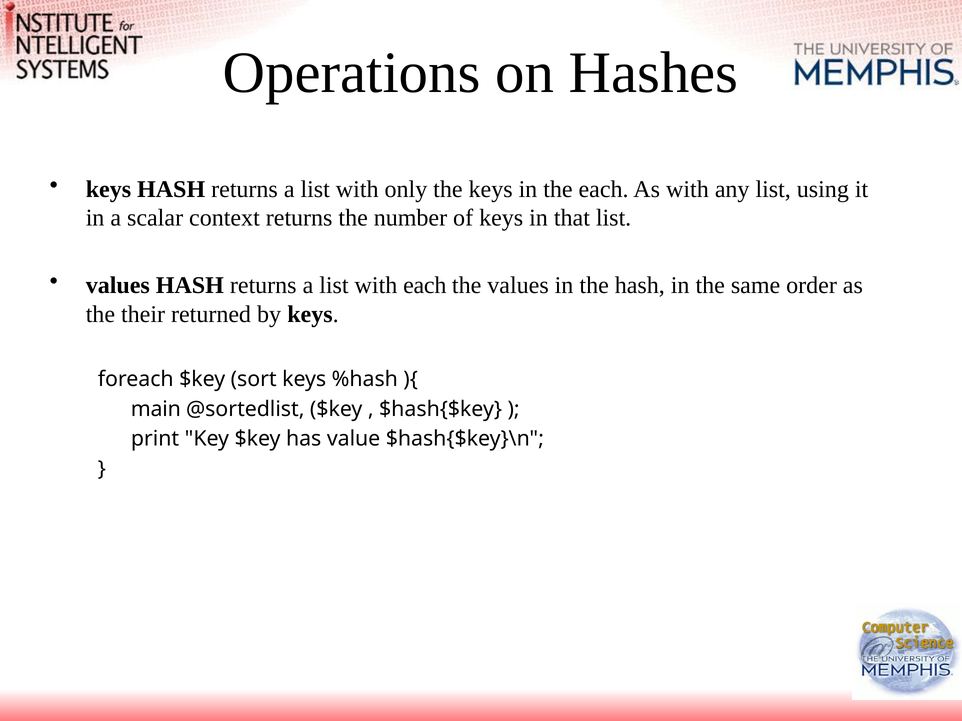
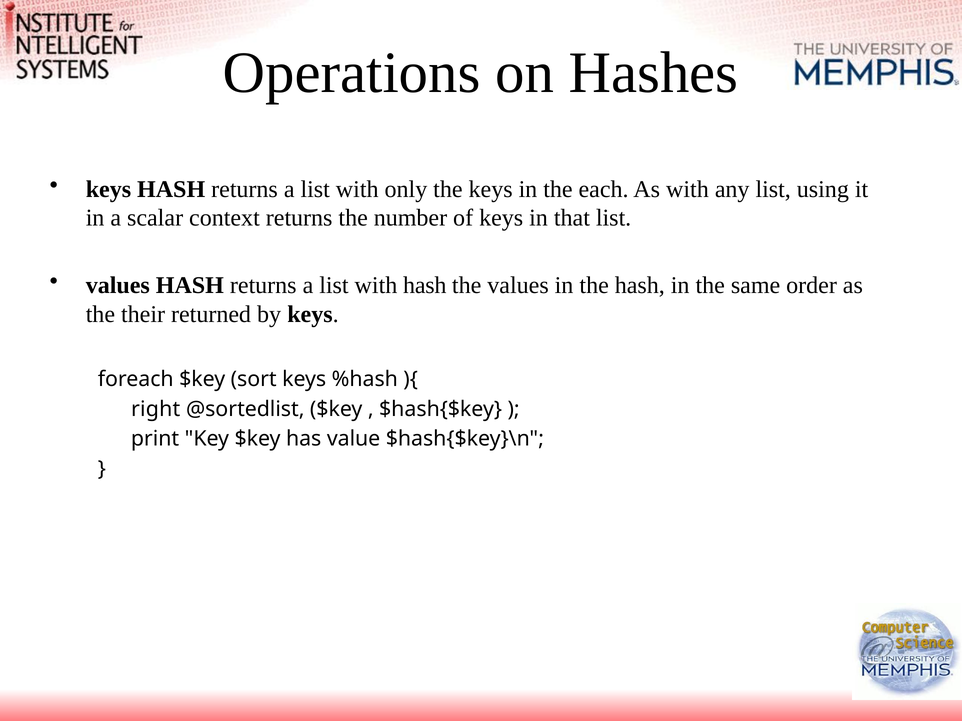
with each: each -> hash
main: main -> right
